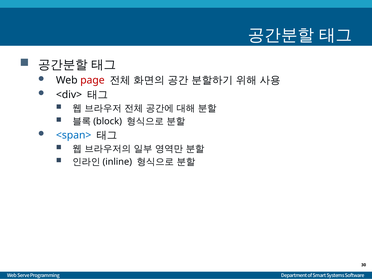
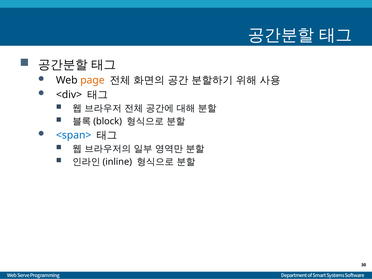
page colour: red -> orange
